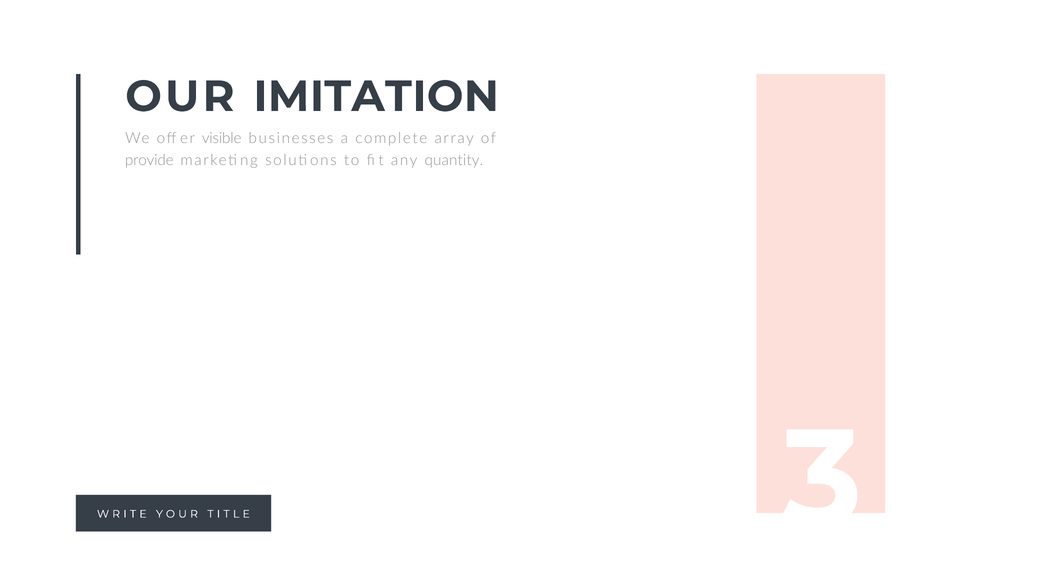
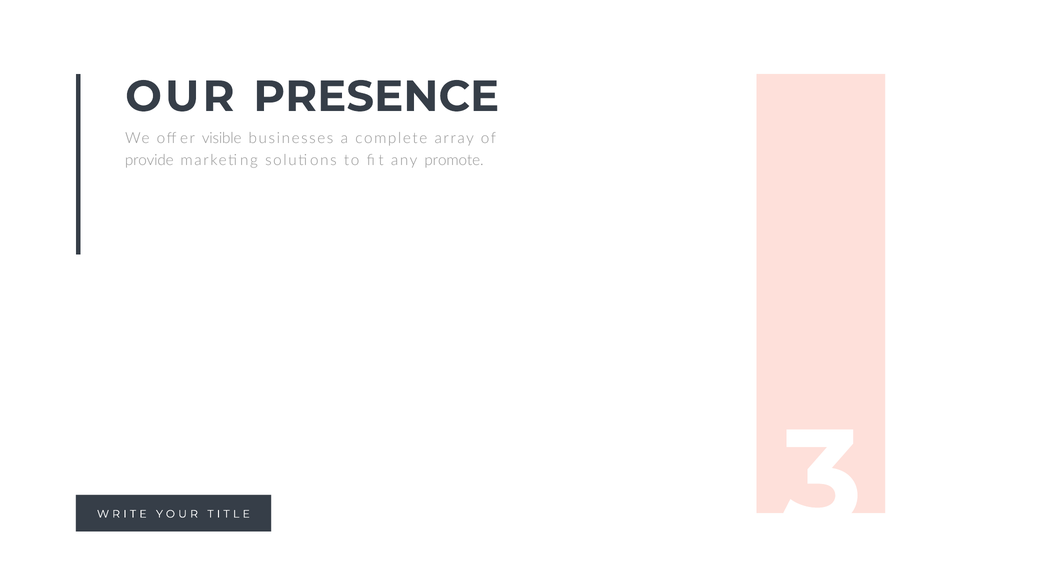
IMITATION: IMITATION -> PRESENCE
quantity: quantity -> promote
